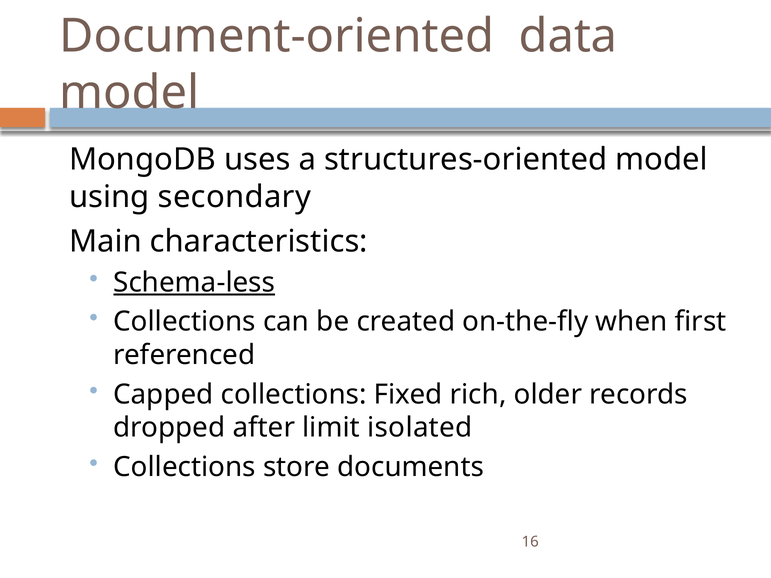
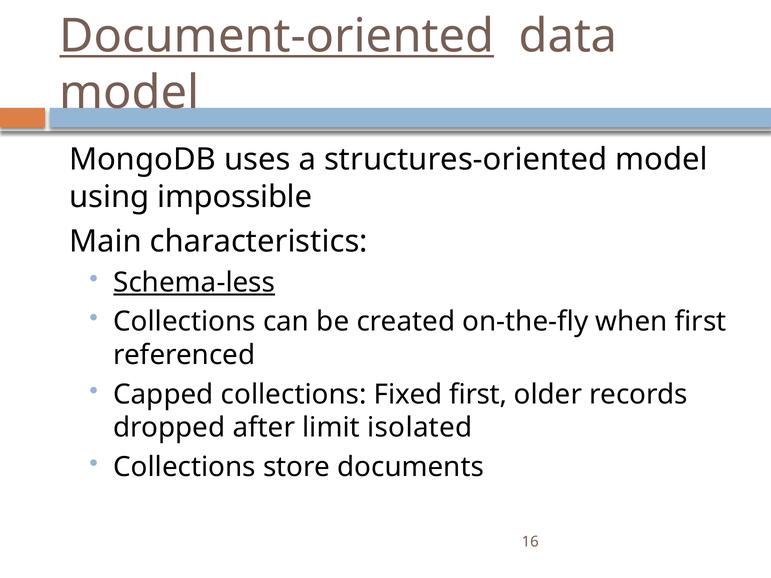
Document-oriented underline: none -> present
secondary: secondary -> impossible
Fixed rich: rich -> first
